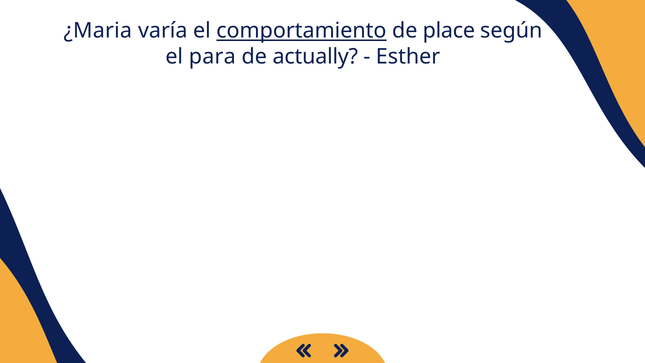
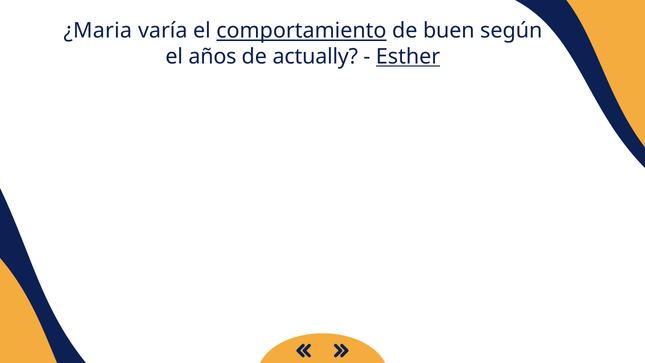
place: place -> buen
para: para -> años
Esther underline: none -> present
